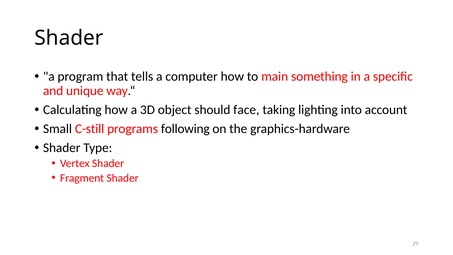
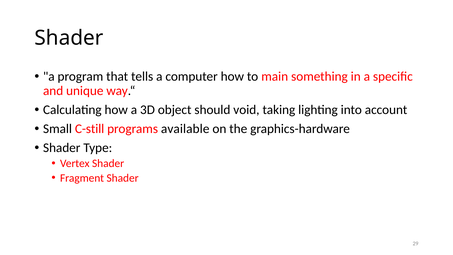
face: face -> void
following: following -> available
